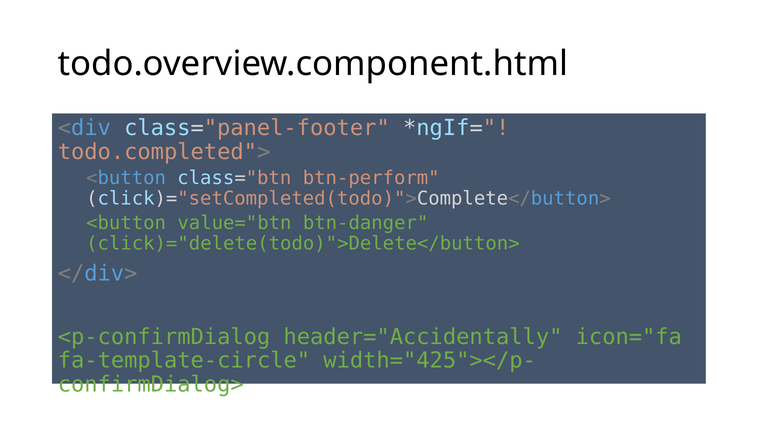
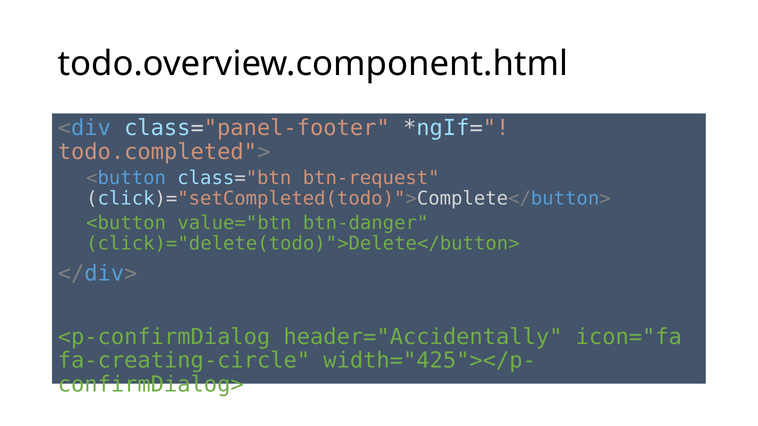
btn-perform: btn-perform -> btn-request
fa-template-circle: fa-template-circle -> fa-creating-circle
